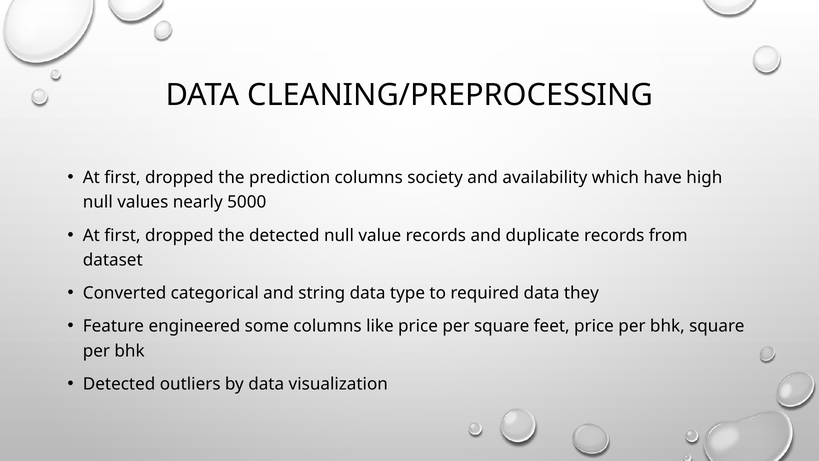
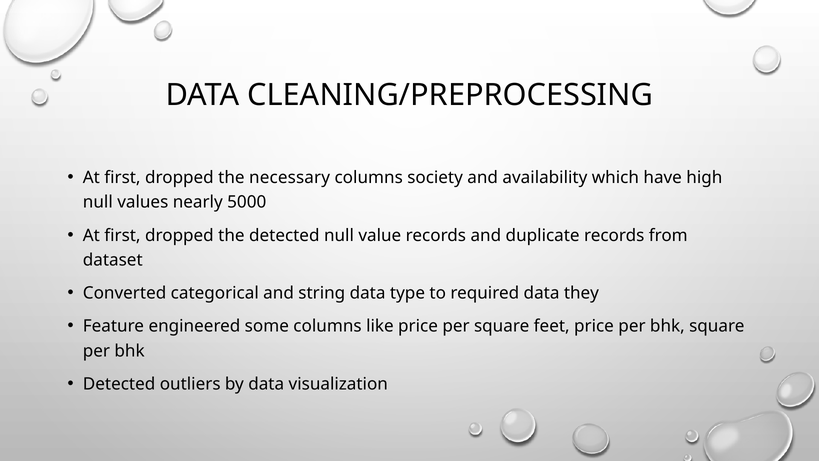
prediction: prediction -> necessary
